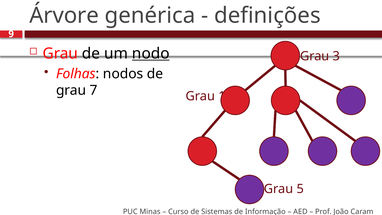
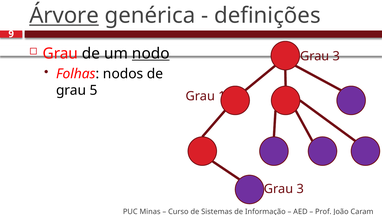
Árvore underline: none -> present
7: 7 -> 5
5 at (300, 189): 5 -> 3
